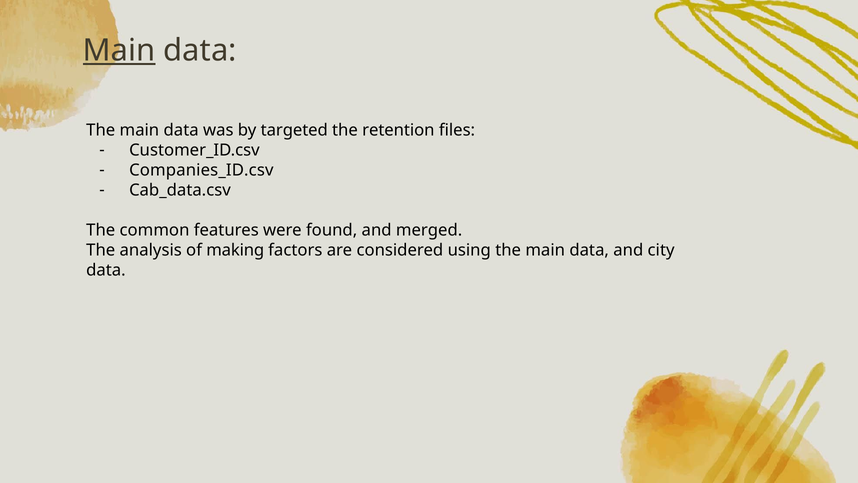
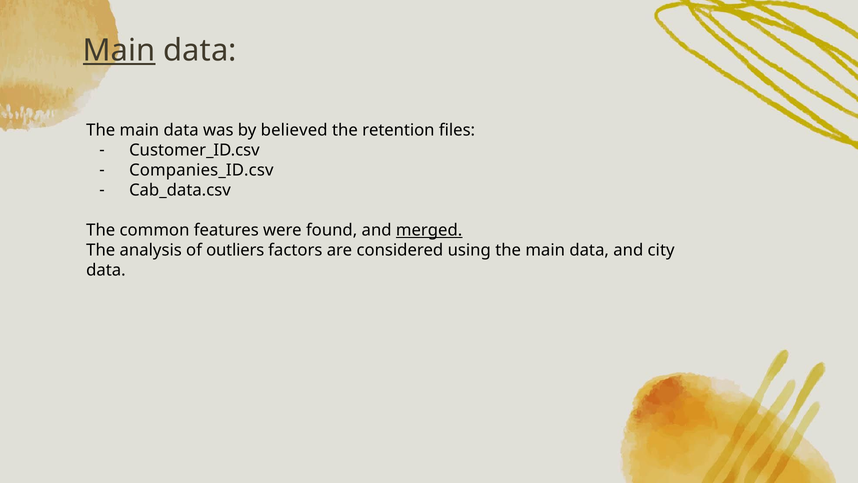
targeted: targeted -> believed
merged underline: none -> present
making: making -> outliers
